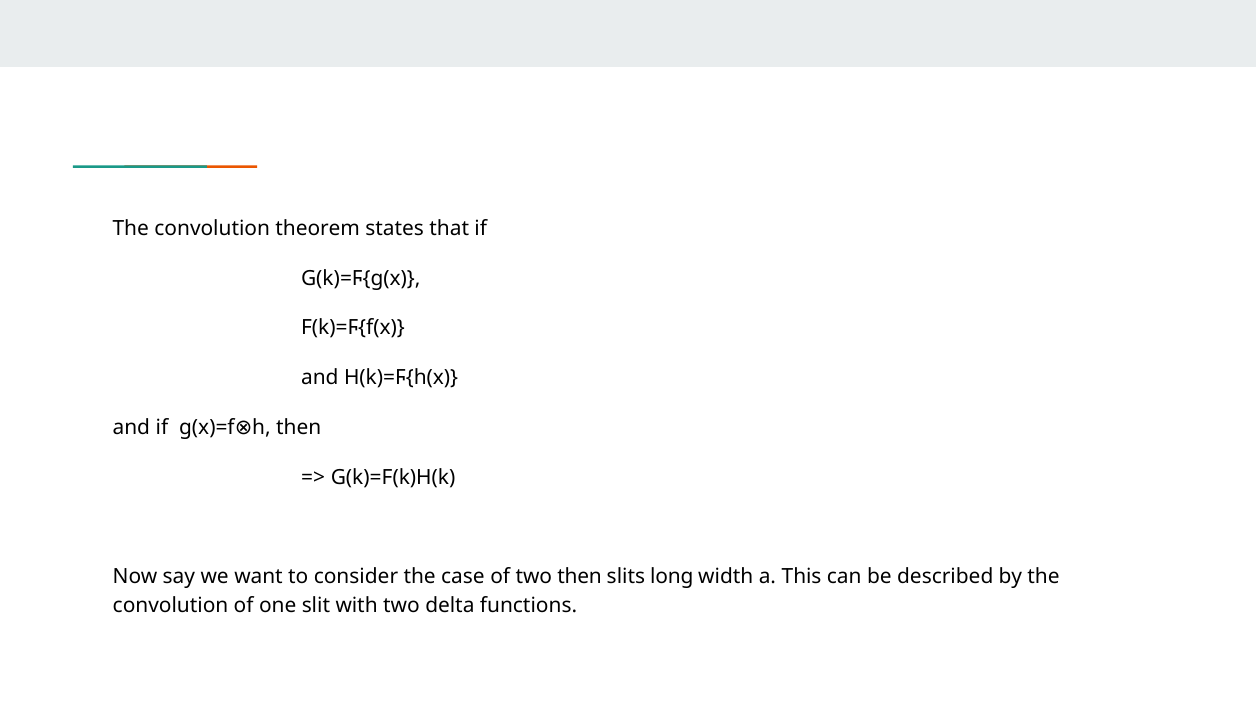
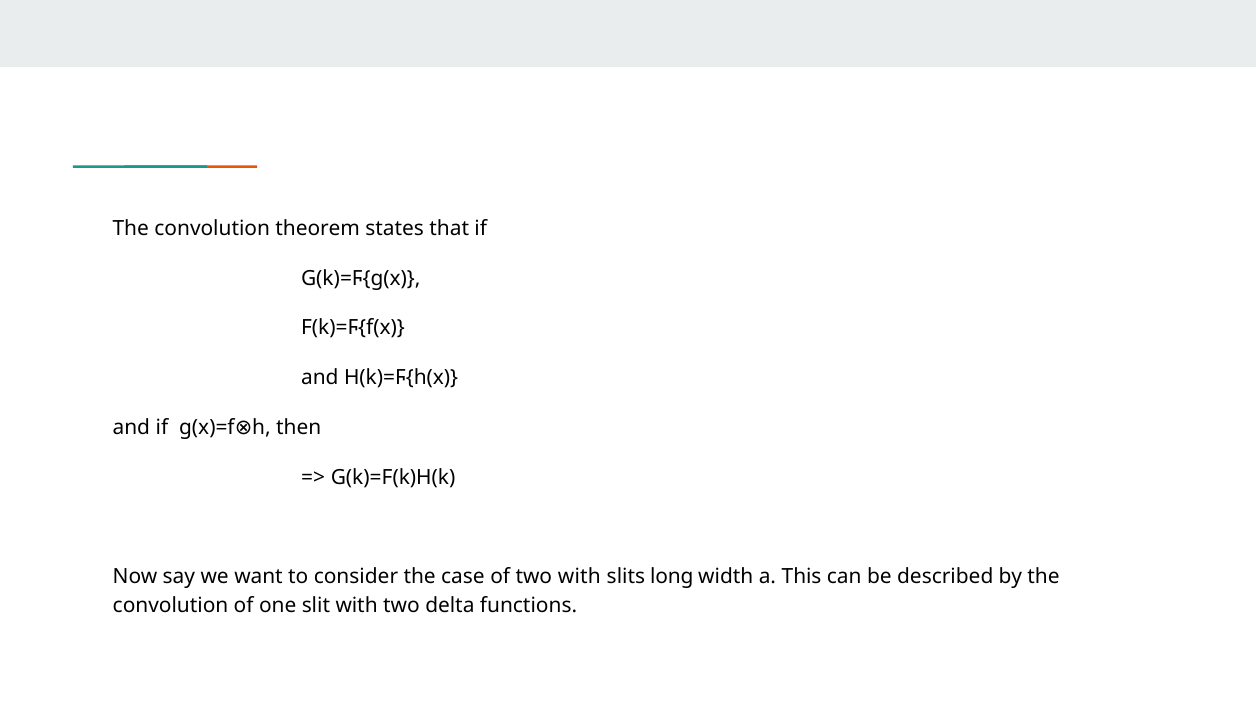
two then: then -> with
